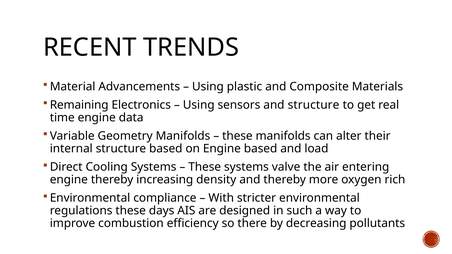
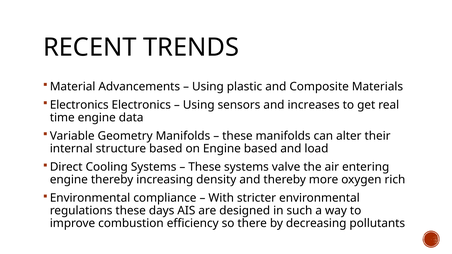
Remaining at (79, 105): Remaining -> Electronics
and structure: structure -> increases
